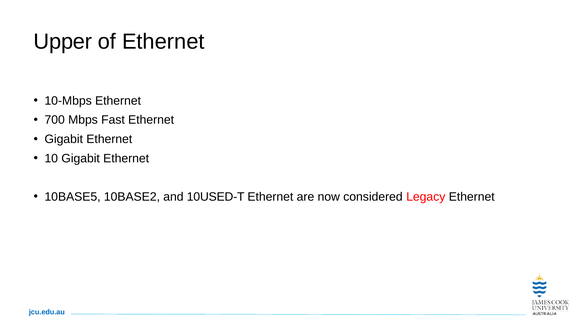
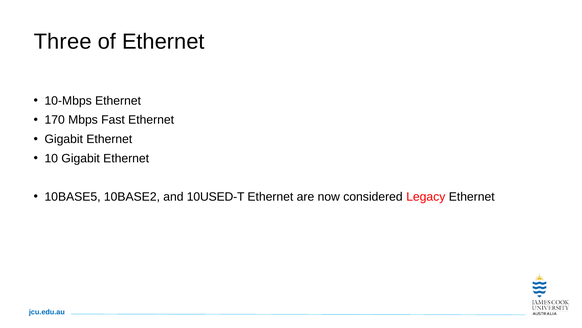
Upper: Upper -> Three
700: 700 -> 170
